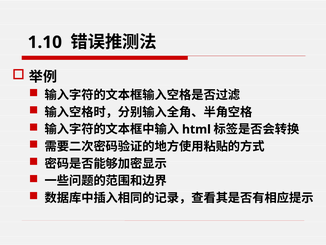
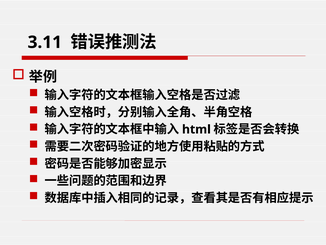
1.10: 1.10 -> 3.11
